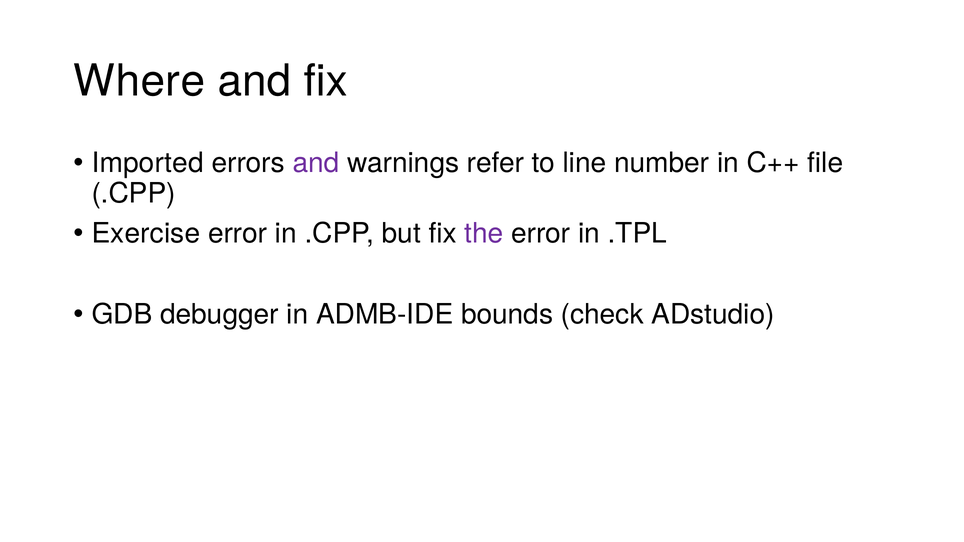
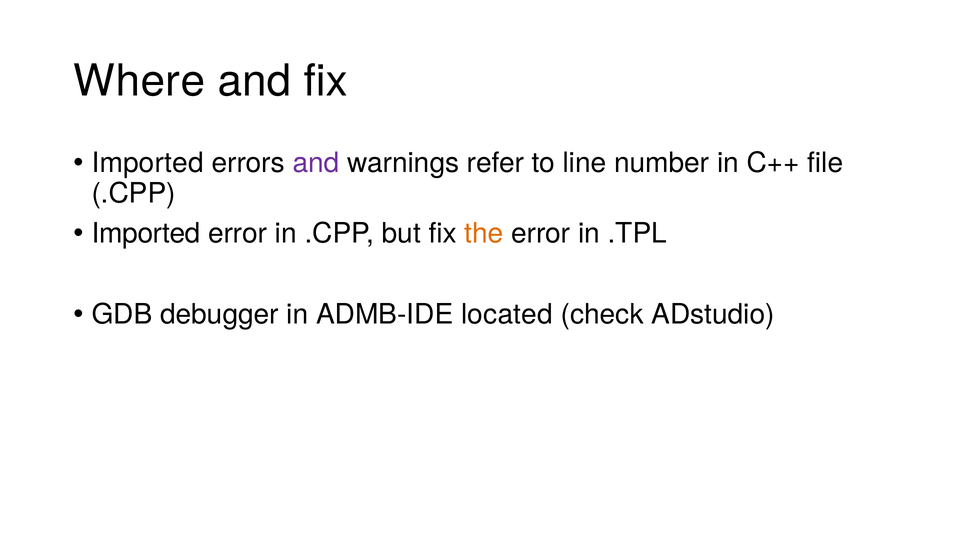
Exercise at (146, 234): Exercise -> Imported
the colour: purple -> orange
bounds: bounds -> located
